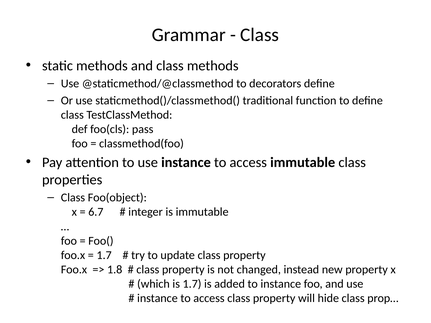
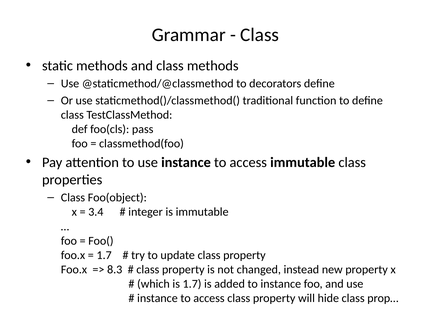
6.7: 6.7 -> 3.4
1.8: 1.8 -> 8.3
